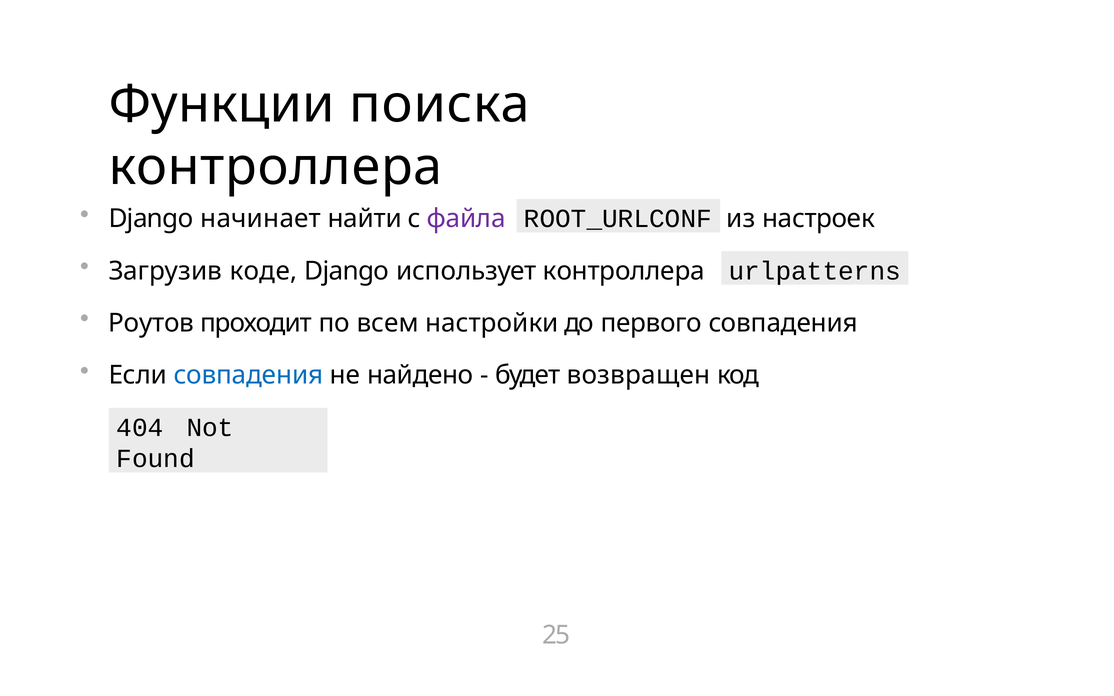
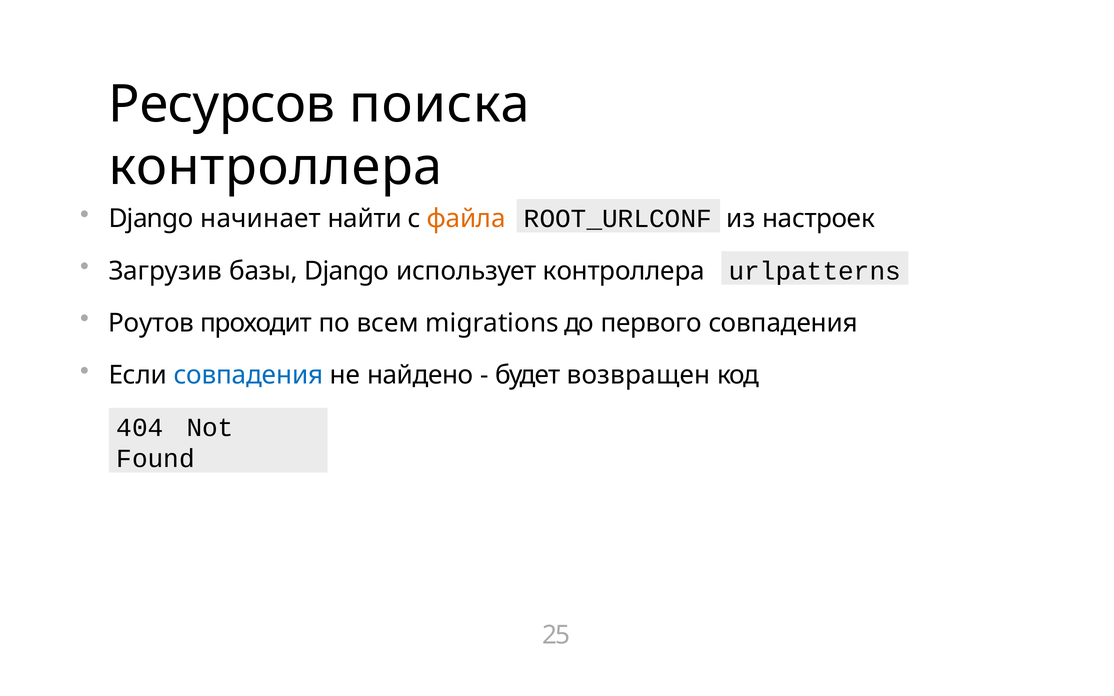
Функции: Функции -> Ресурсов
файла colour: purple -> orange
коде: коде -> базы
настройки: настройки -> migrations
